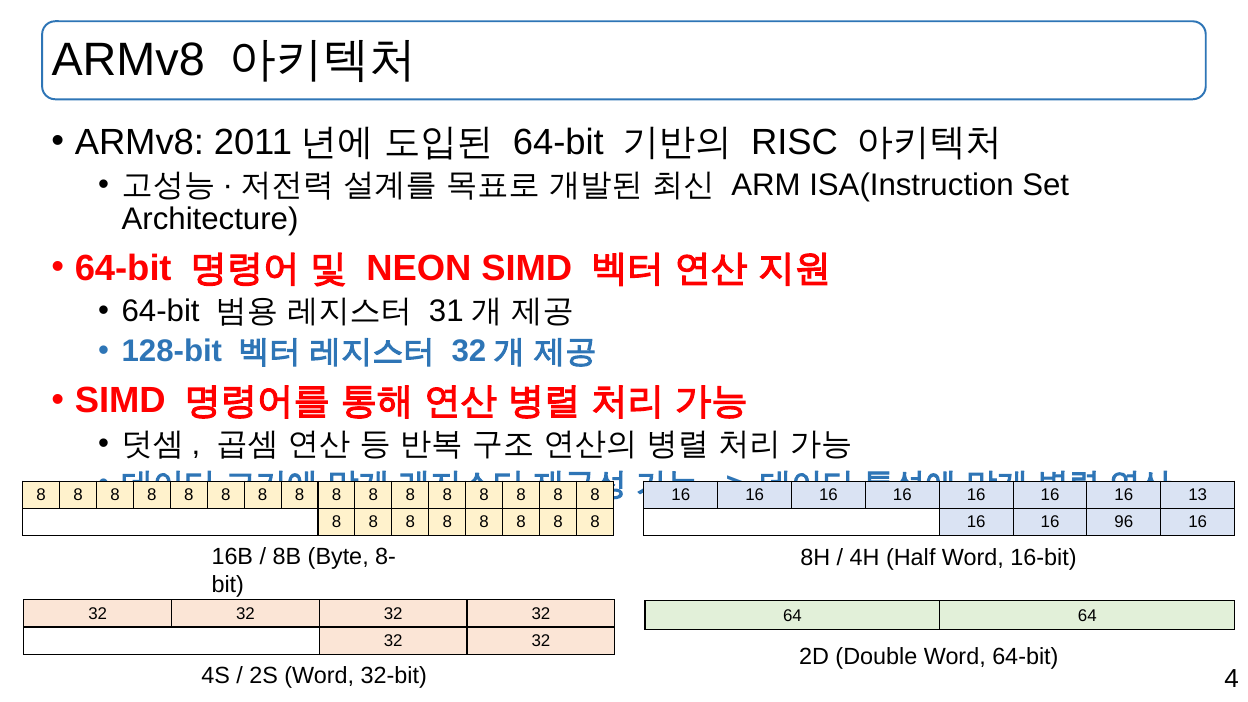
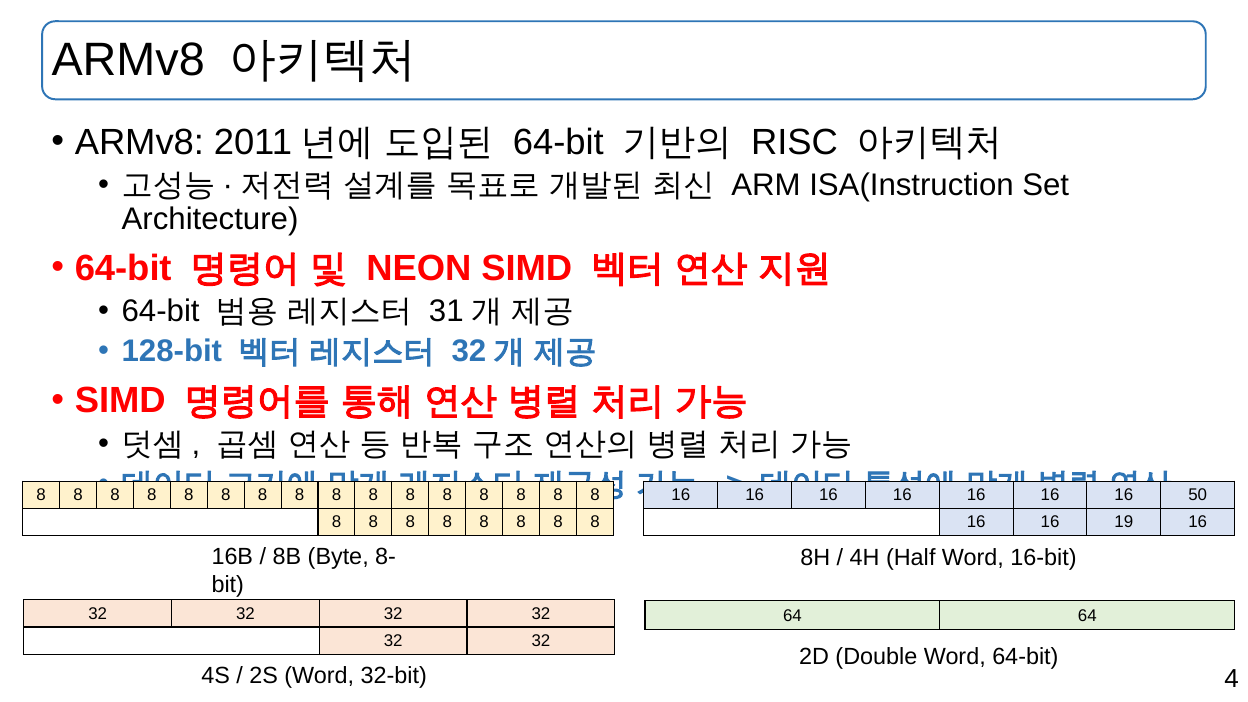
13: 13 -> 50
96: 96 -> 19
